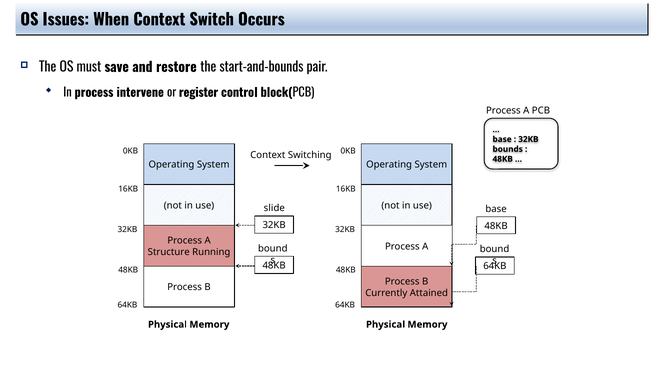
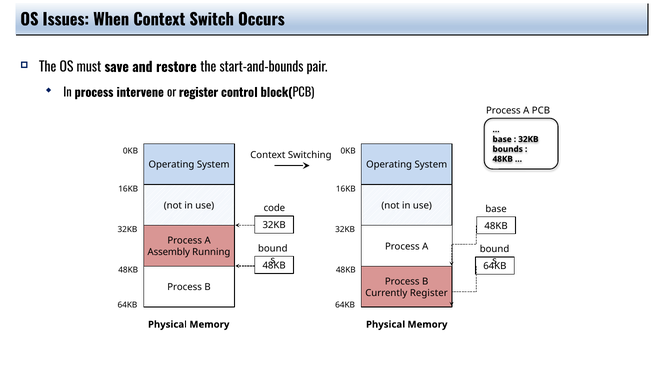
slide: slide -> code
Structure: Structure -> Assembly
Currently Attained: Attained -> Register
